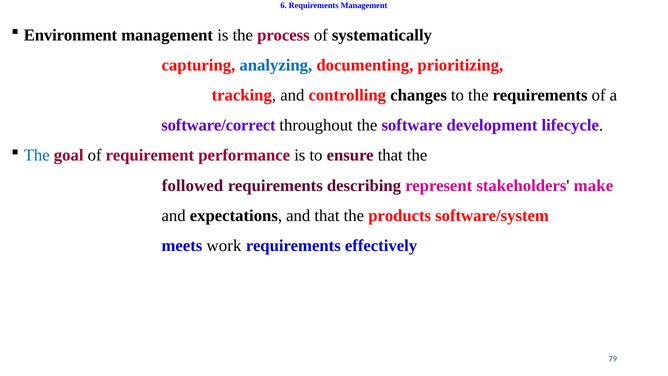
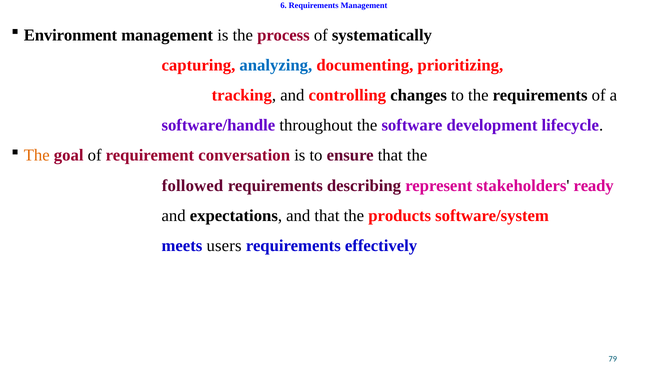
software/correct: software/correct -> software/handle
The at (37, 155) colour: blue -> orange
performance: performance -> conversation
make: make -> ready
work: work -> users
